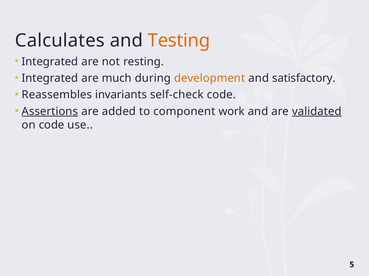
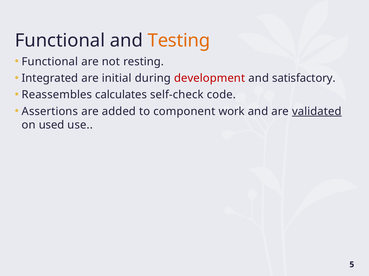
Calculates at (60, 41): Calculates -> Functional
Integrated at (50, 62): Integrated -> Functional
much: much -> initial
development colour: orange -> red
invariants: invariants -> calculates
Assertions underline: present -> none
on code: code -> used
